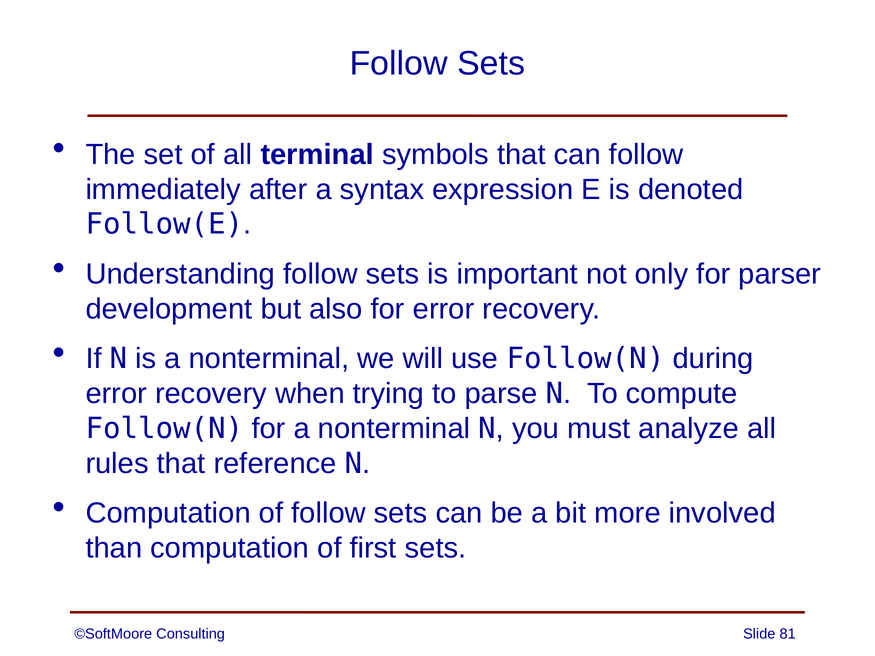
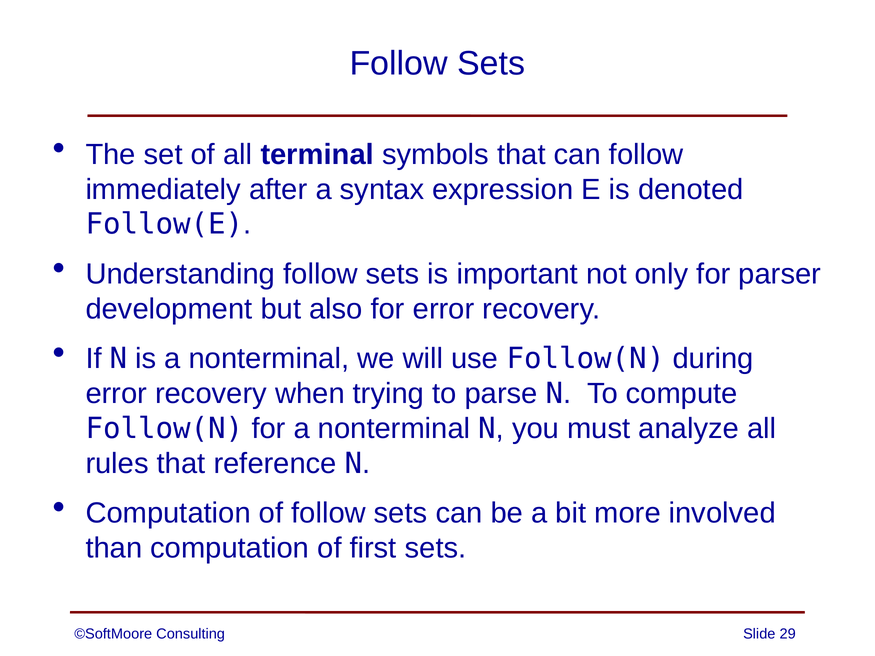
81: 81 -> 29
